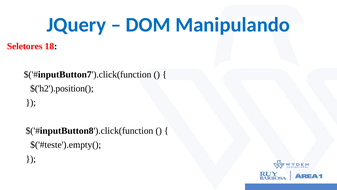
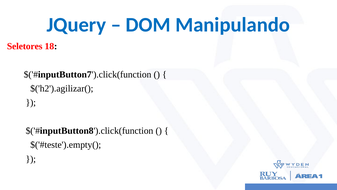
$('h2').position(: $('h2').position( -> $('h2').agilizar(
